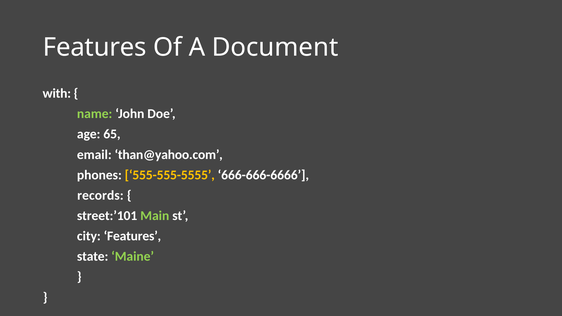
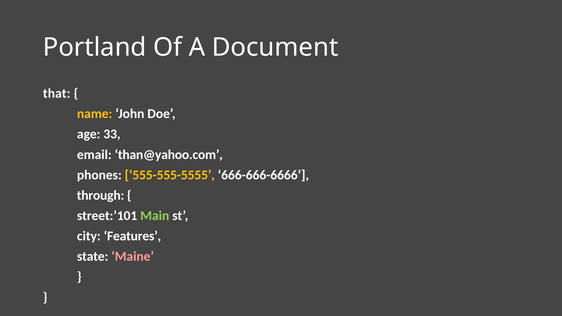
Features at (95, 47): Features -> Portland
with: with -> that
name colour: light green -> yellow
65: 65 -> 33
records: records -> through
Maine colour: light green -> pink
